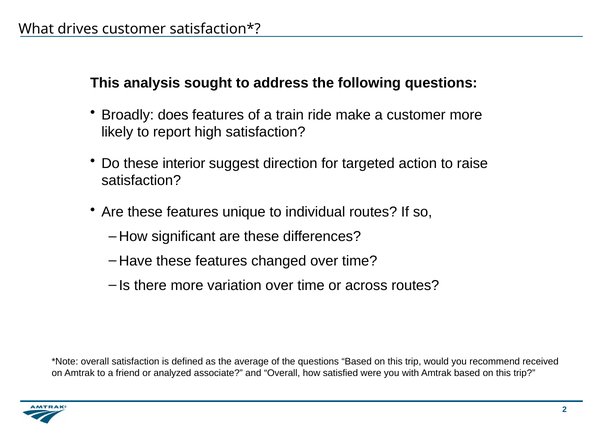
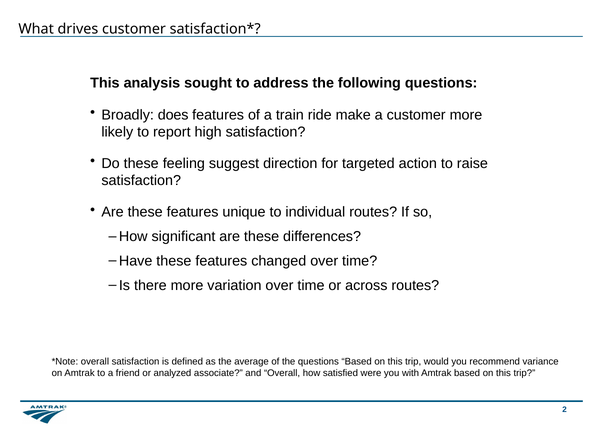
interior: interior -> feeling
received: received -> variance
